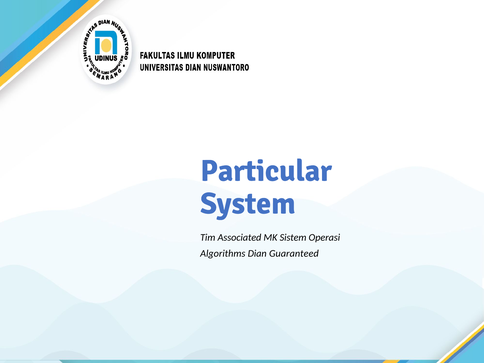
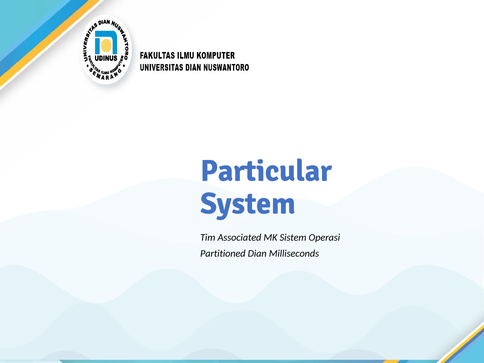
Algorithms: Algorithms -> Partitioned
Guaranteed: Guaranteed -> Milliseconds
